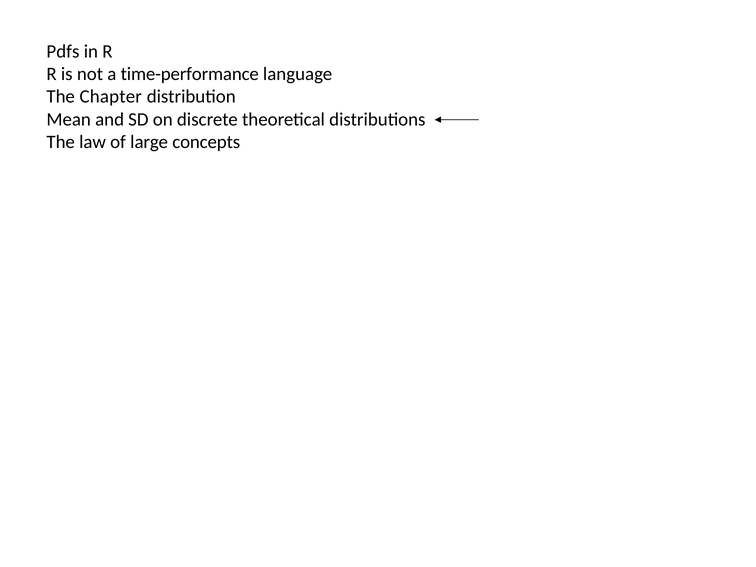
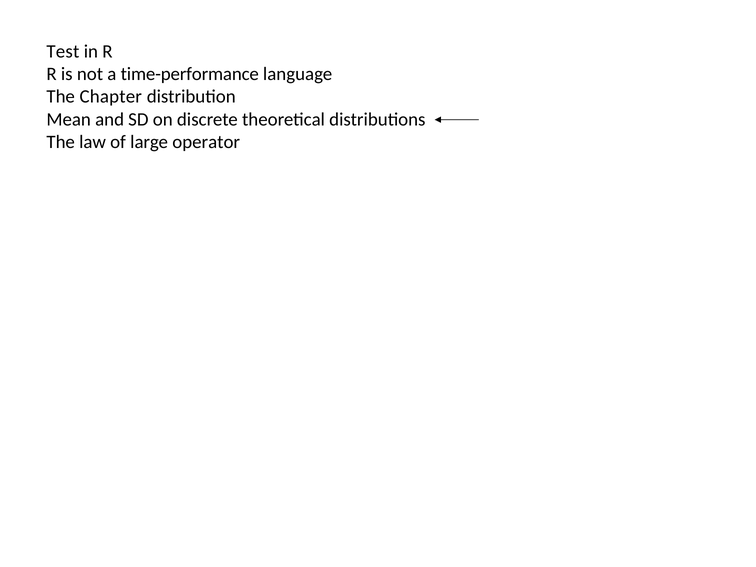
Pdfs: Pdfs -> Test
concepts: concepts -> operator
